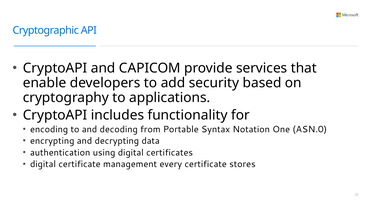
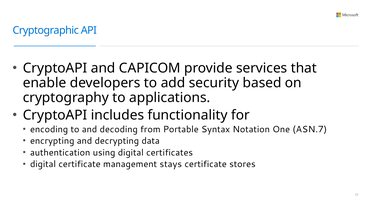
ASN.0: ASN.0 -> ASN.7
every: every -> stays
